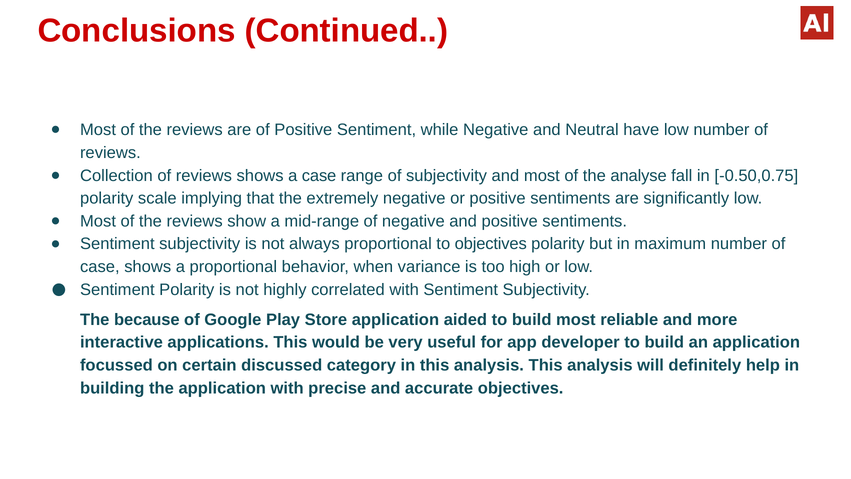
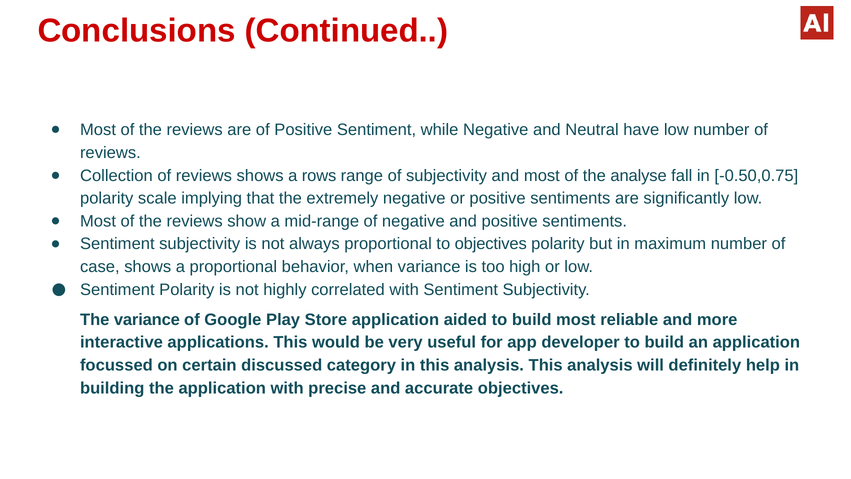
a case: case -> rows
The because: because -> variance
